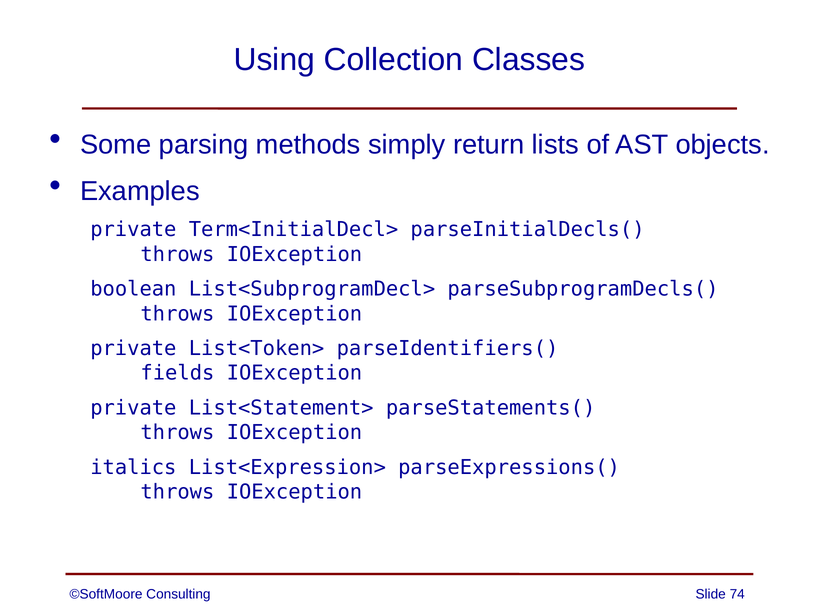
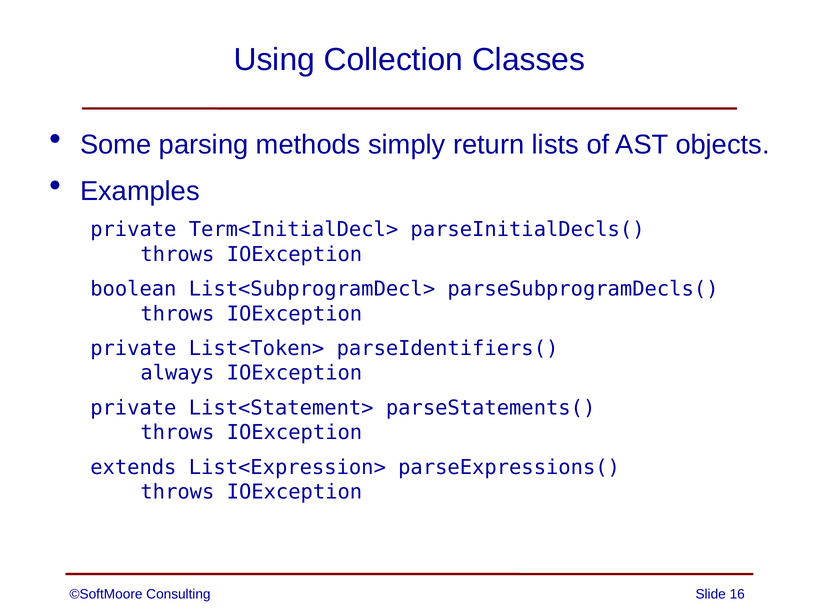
fields: fields -> always
italics: italics -> extends
74: 74 -> 16
